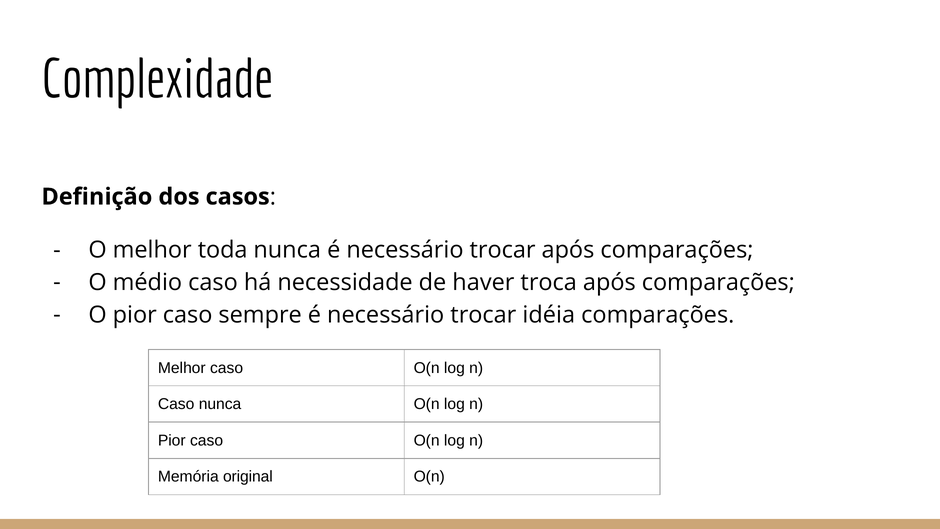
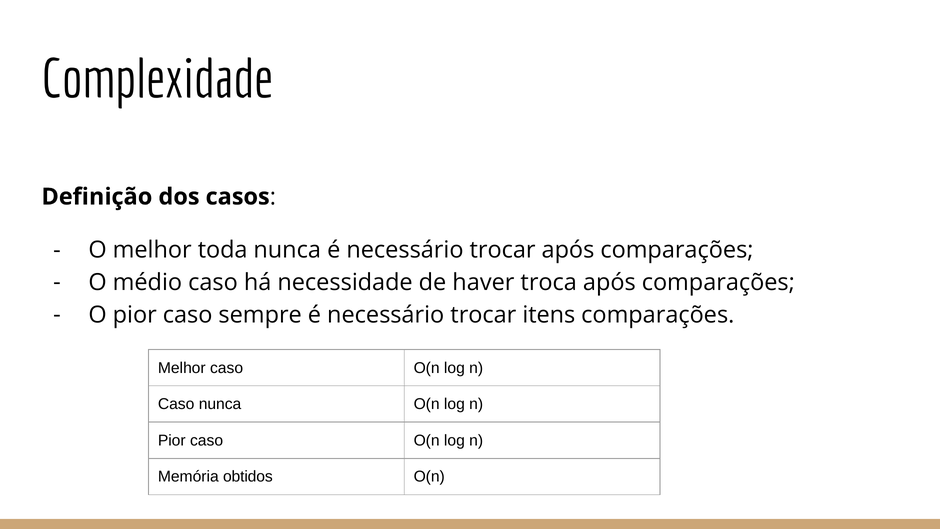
idéia: idéia -> itens
original: original -> obtidos
